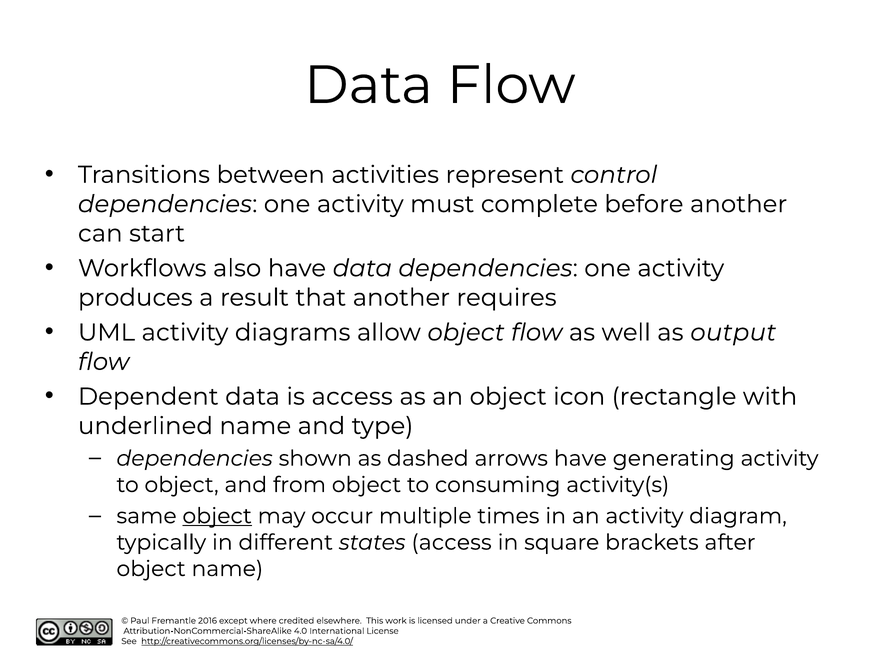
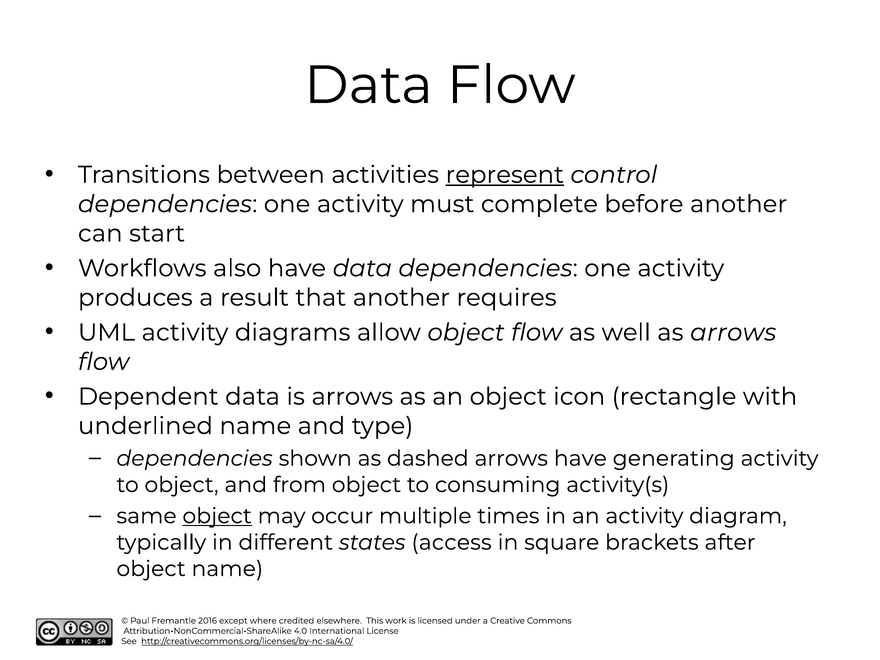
represent underline: none -> present
as output: output -> arrows
is access: access -> arrows
